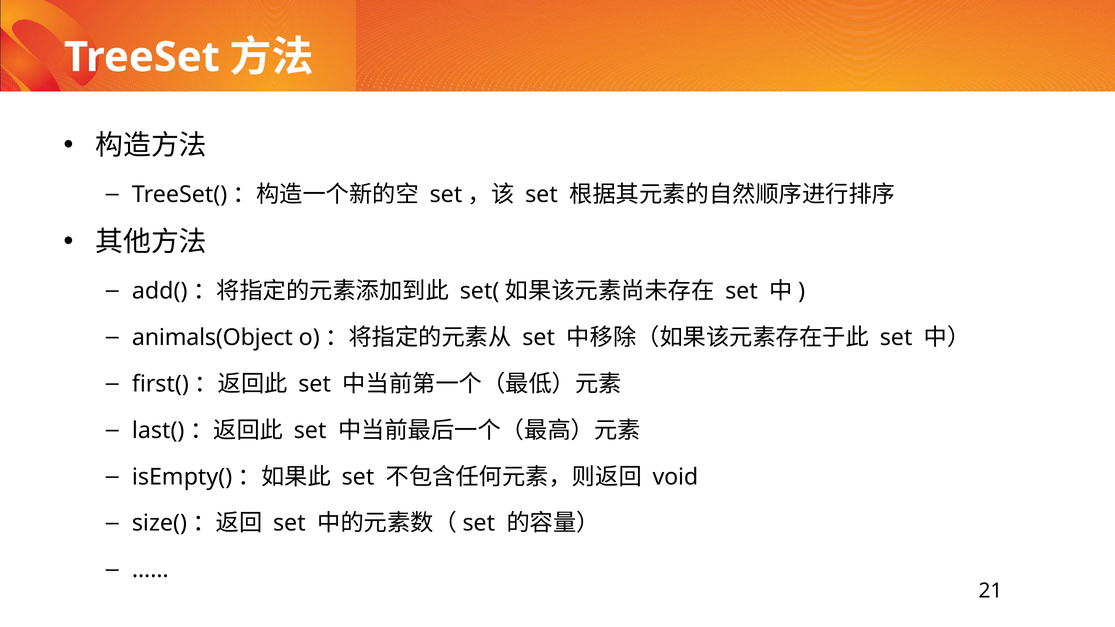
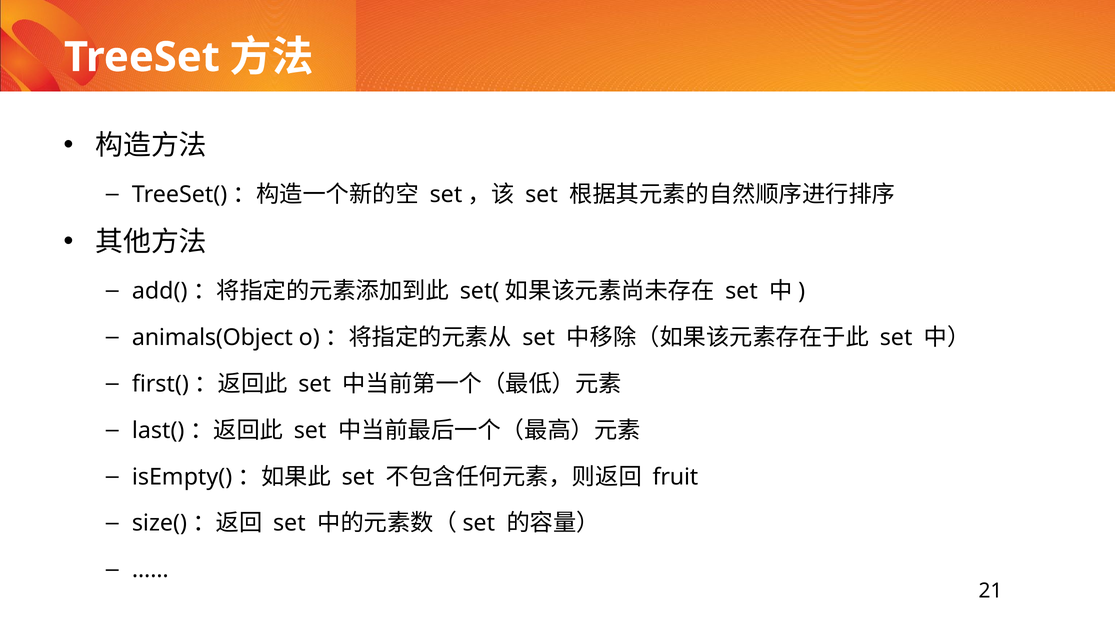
void: void -> fruit
